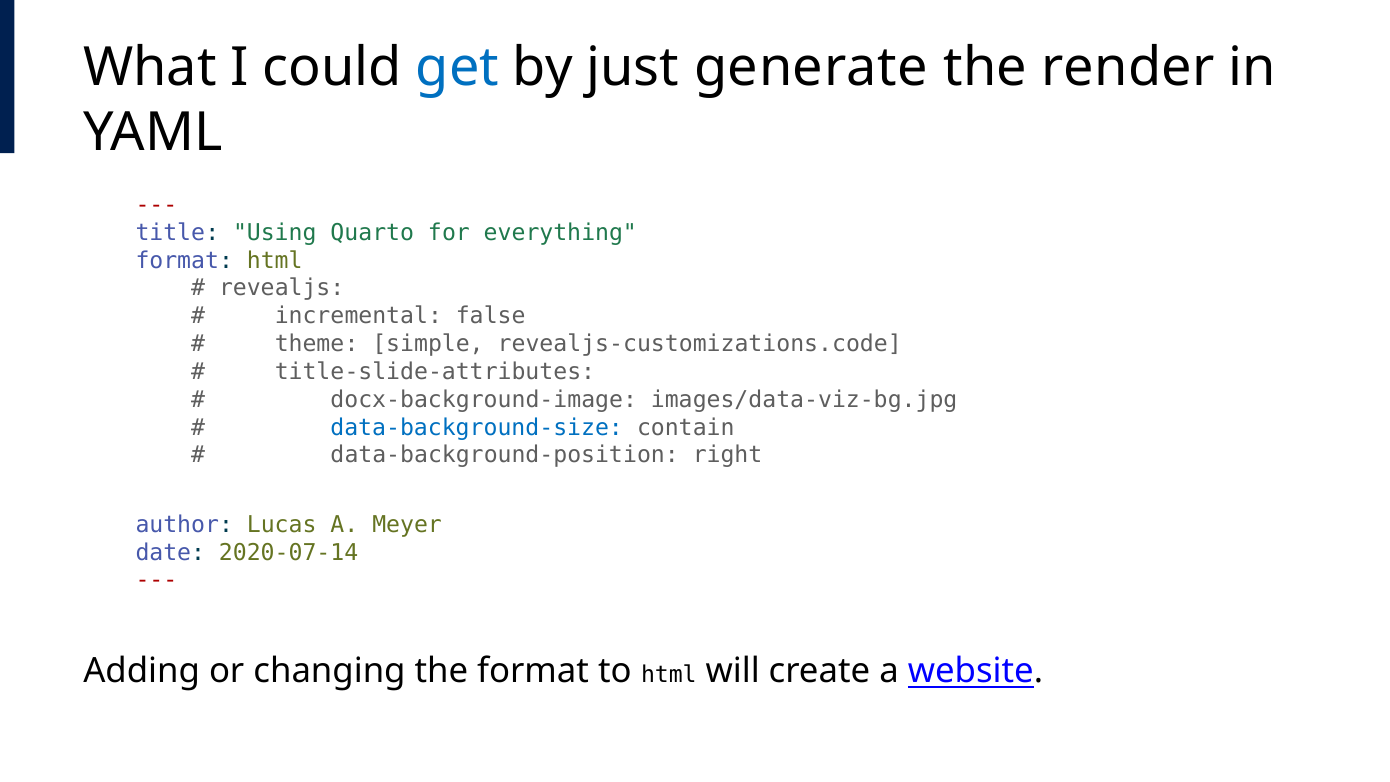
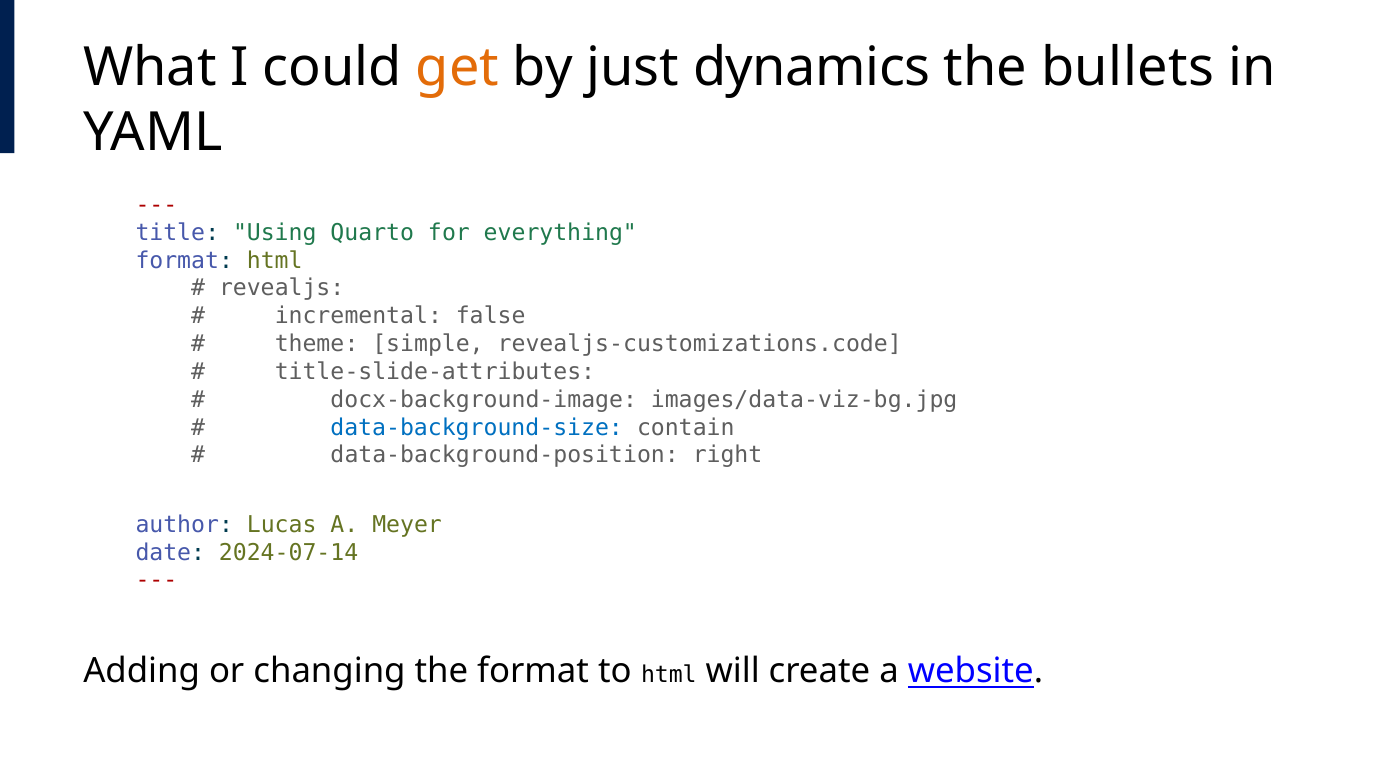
get colour: blue -> orange
generate: generate -> dynamics
render: render -> bullets
2020-07-14: 2020-07-14 -> 2024-07-14
